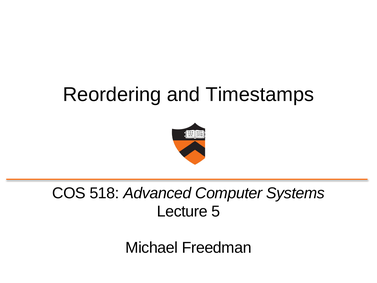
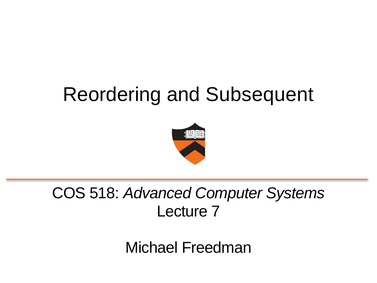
Timestamps: Timestamps -> Subsequent
5: 5 -> 7
